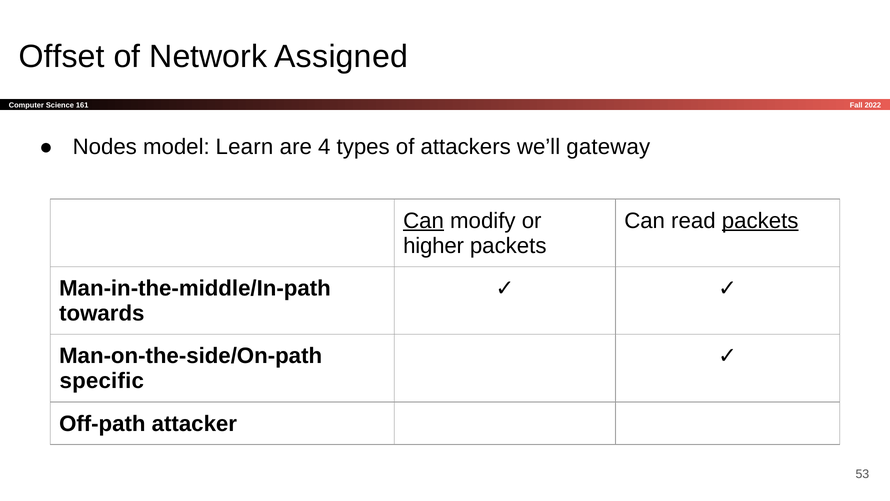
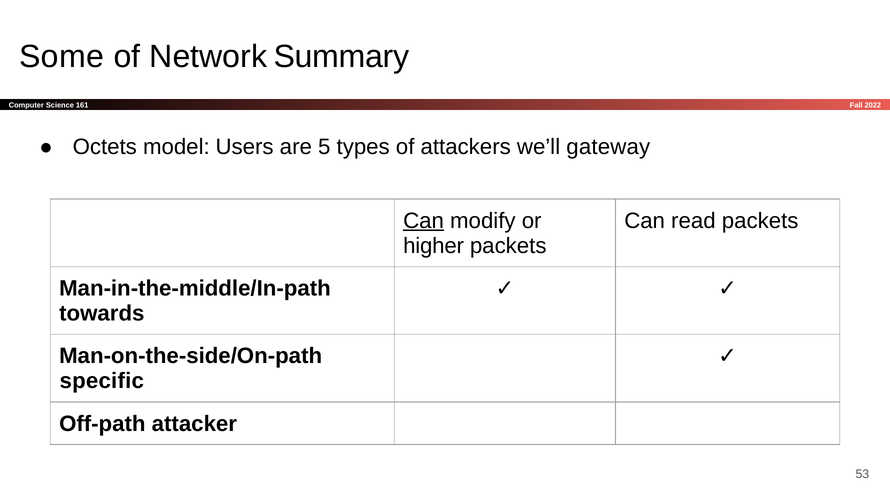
Offset: Offset -> Some
Assigned: Assigned -> Summary
Nodes: Nodes -> Octets
Learn: Learn -> Users
4: 4 -> 5
packets at (760, 221) underline: present -> none
